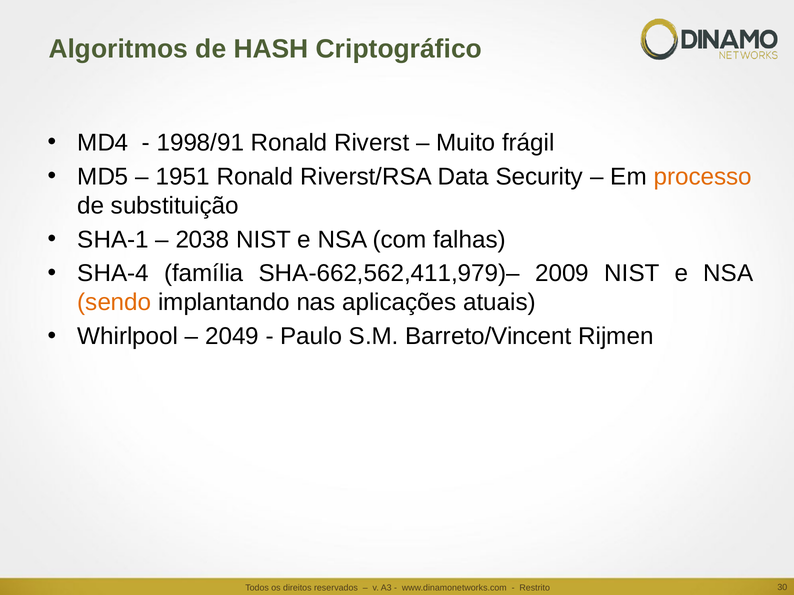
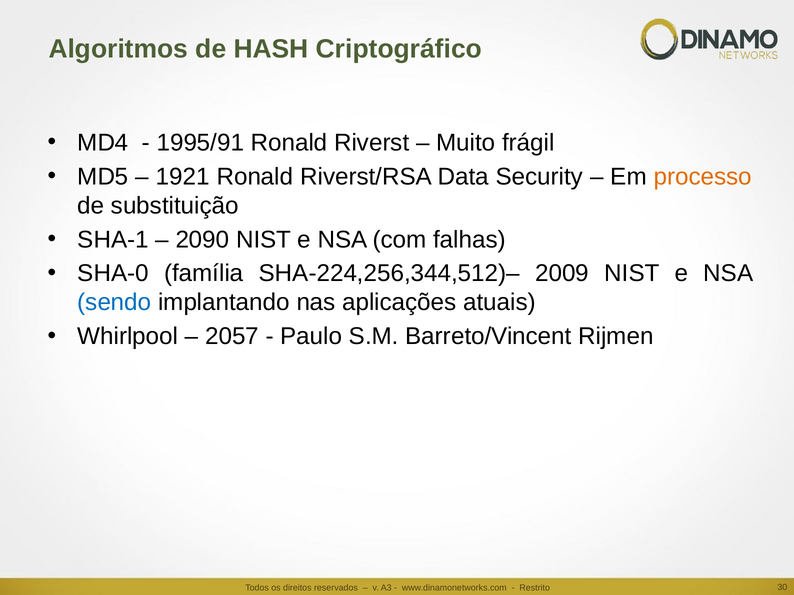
1998/91: 1998/91 -> 1995/91
1951: 1951 -> 1921
2038: 2038 -> 2090
SHA-4: SHA-4 -> SHA-0
SHA-662,562,411,979)–: SHA-662,562,411,979)– -> SHA-224,256,344,512)–
sendo colour: orange -> blue
2049: 2049 -> 2057
